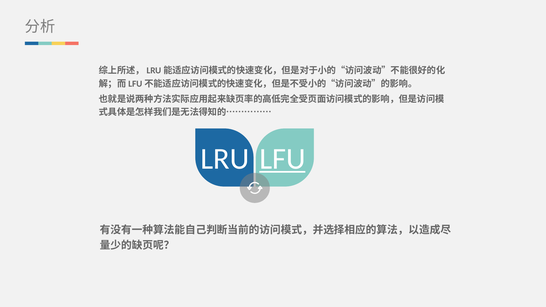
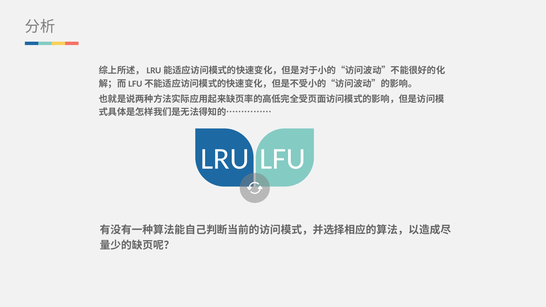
LFU underline: present -> none
